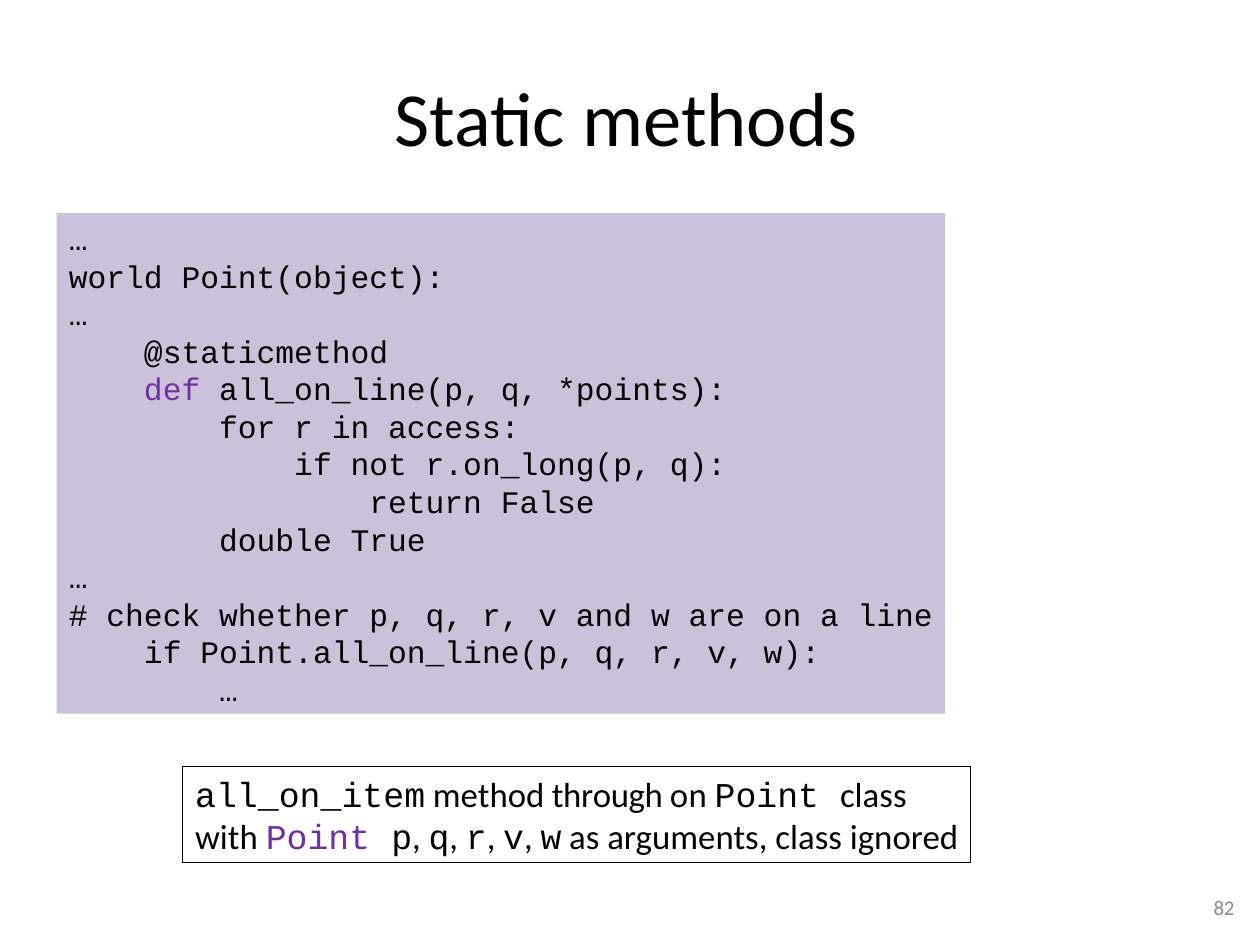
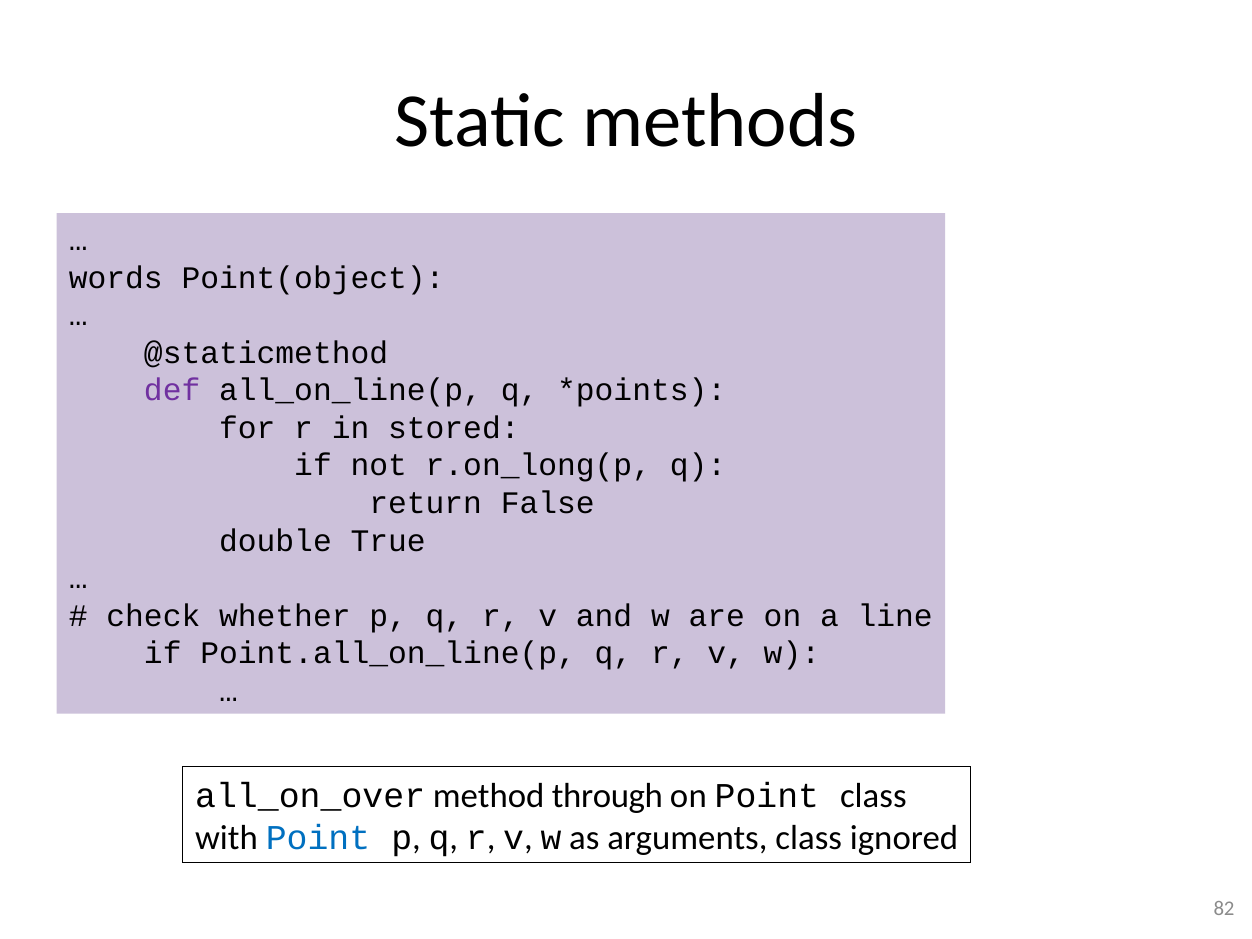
world: world -> words
access: access -> stored
all_on_item: all_on_item -> all_on_over
Point at (318, 838) colour: purple -> blue
